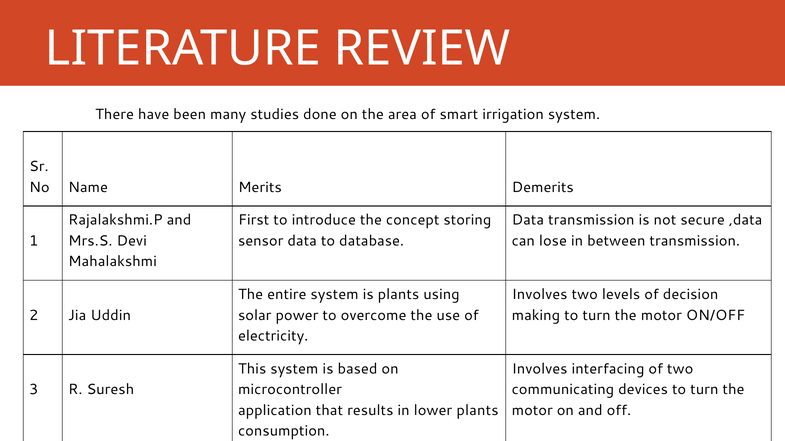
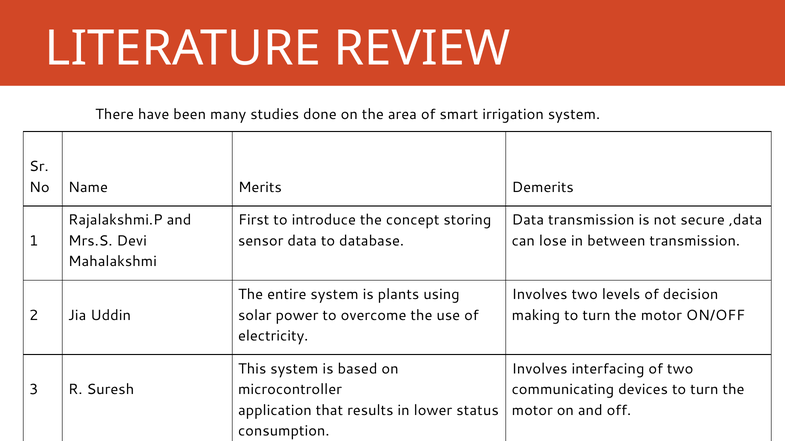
lower plants: plants -> status
